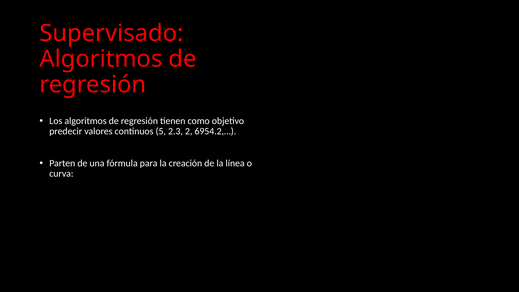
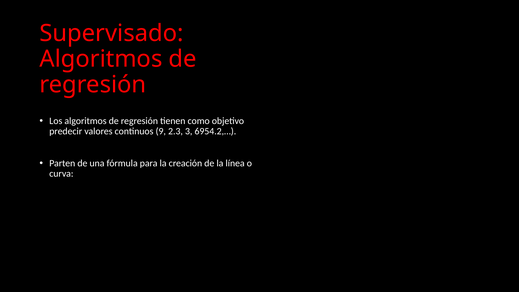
5: 5 -> 9
2: 2 -> 3
